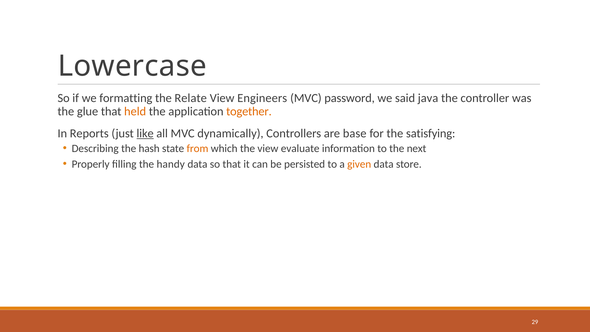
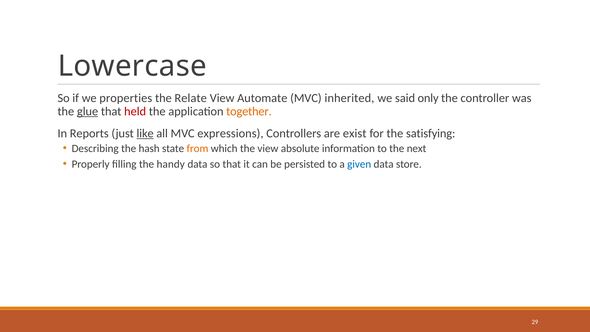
formatting: formatting -> properties
Engineers: Engineers -> Automate
password: password -> inherited
java: java -> only
glue underline: none -> present
held colour: orange -> red
dynamically: dynamically -> expressions
base: base -> exist
evaluate: evaluate -> absolute
given colour: orange -> blue
